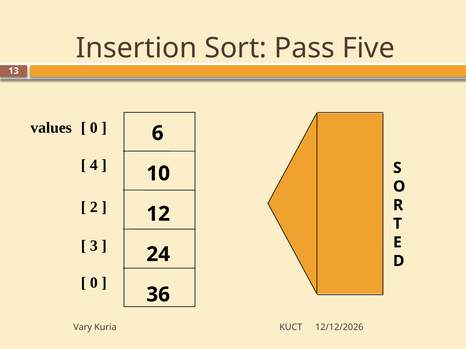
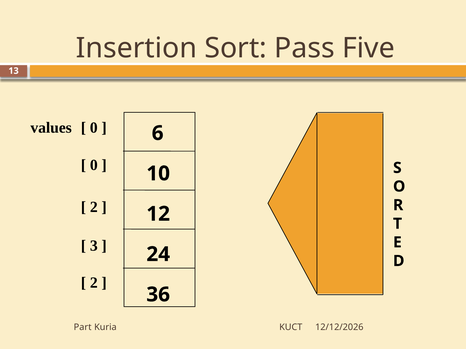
4 at (94, 165): 4 -> 0
0 at (94, 283): 0 -> 2
Vary: Vary -> Part
